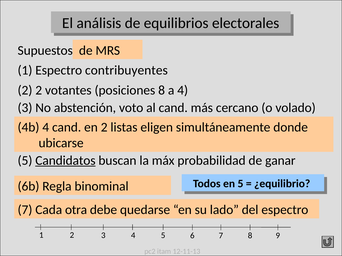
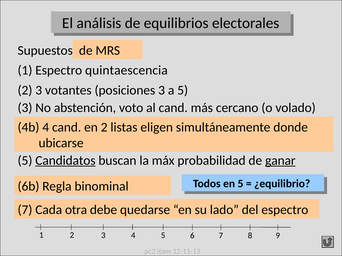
contribuyentes: contribuyentes -> quintaescencia
2 at (39, 90): 2 -> 3
posiciones 8: 8 -> 3
a 4: 4 -> 5
ganar underline: none -> present
